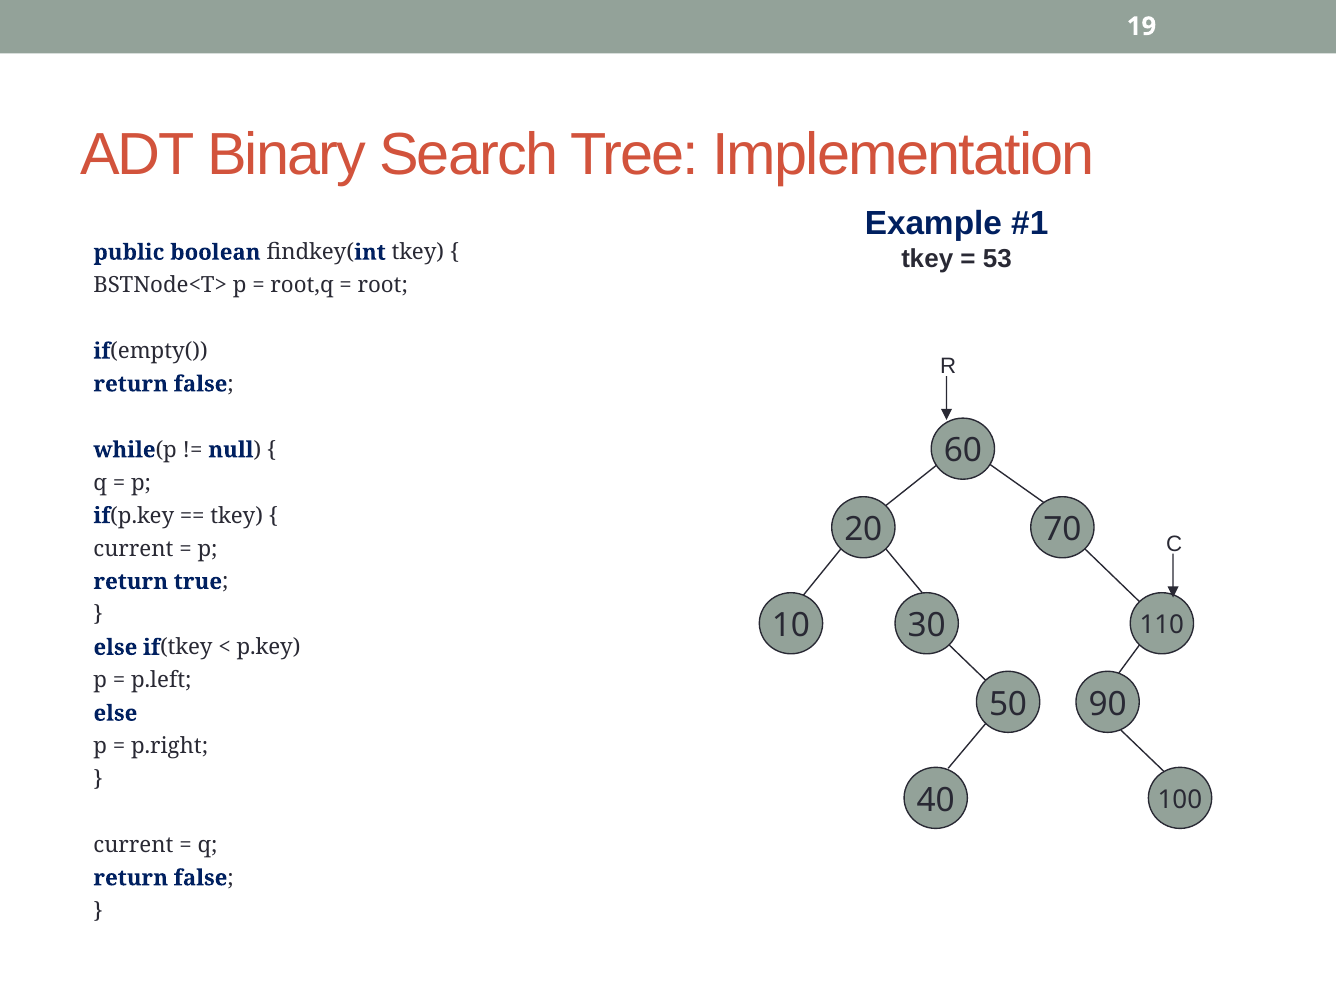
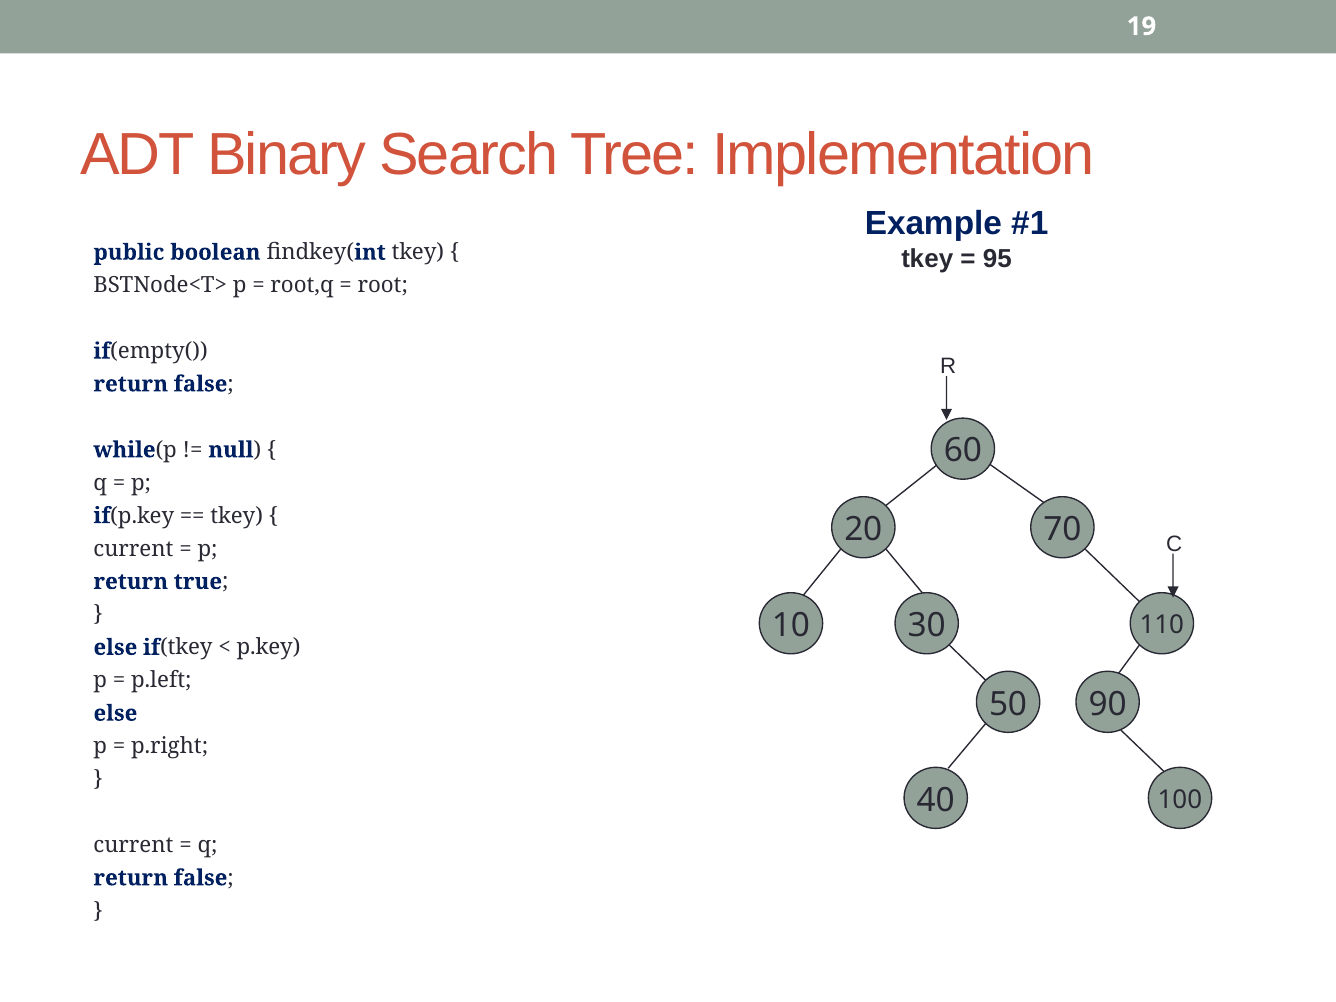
53: 53 -> 95
